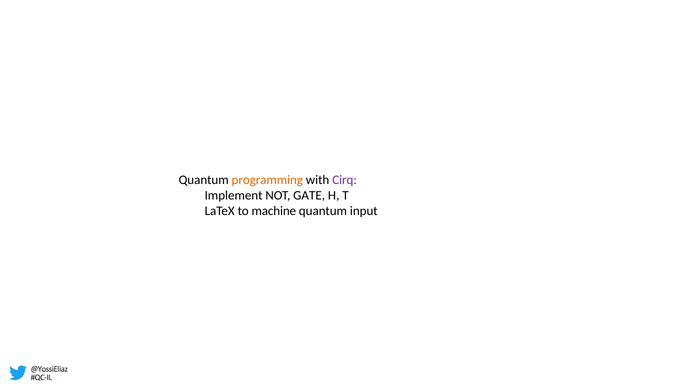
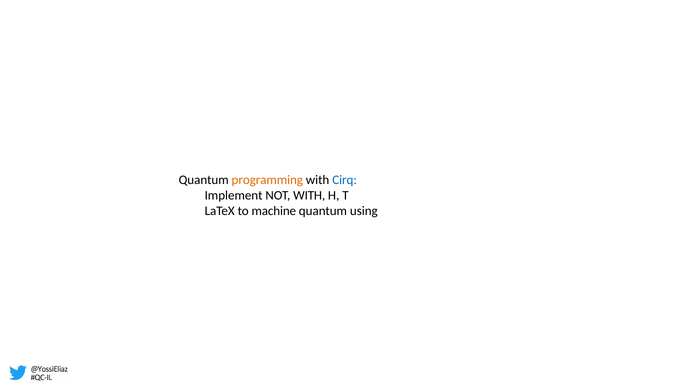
Cirq colour: purple -> blue
NOT GATE: GATE -> WITH
input: input -> using
